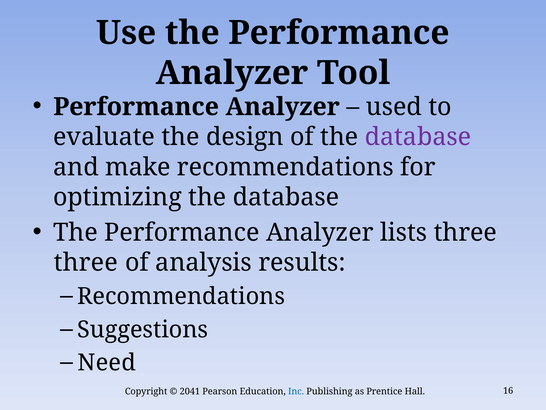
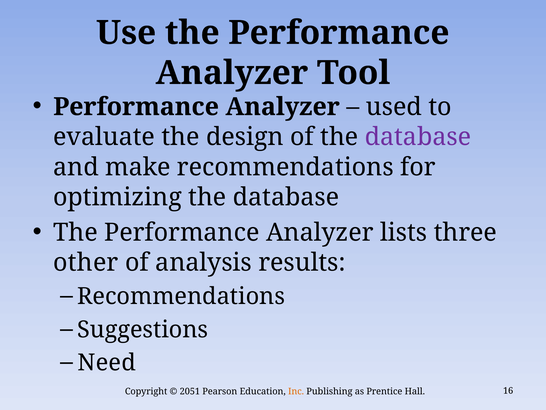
three at (86, 262): three -> other
2041: 2041 -> 2051
Inc colour: blue -> orange
